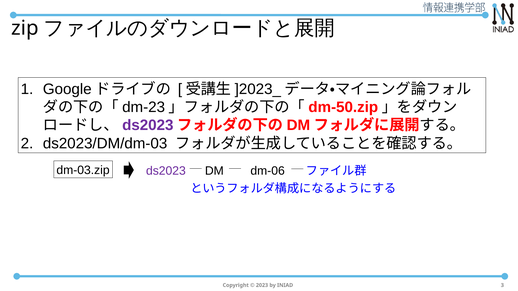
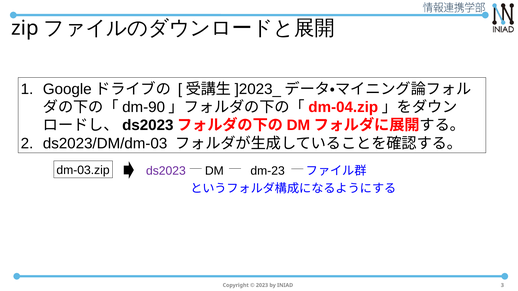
dm-23: dm-23 -> dm-90
dm-50.zip: dm-50.zip -> dm-04.zip
ds2023 at (148, 125) colour: purple -> black
dm-06: dm-06 -> dm-23
